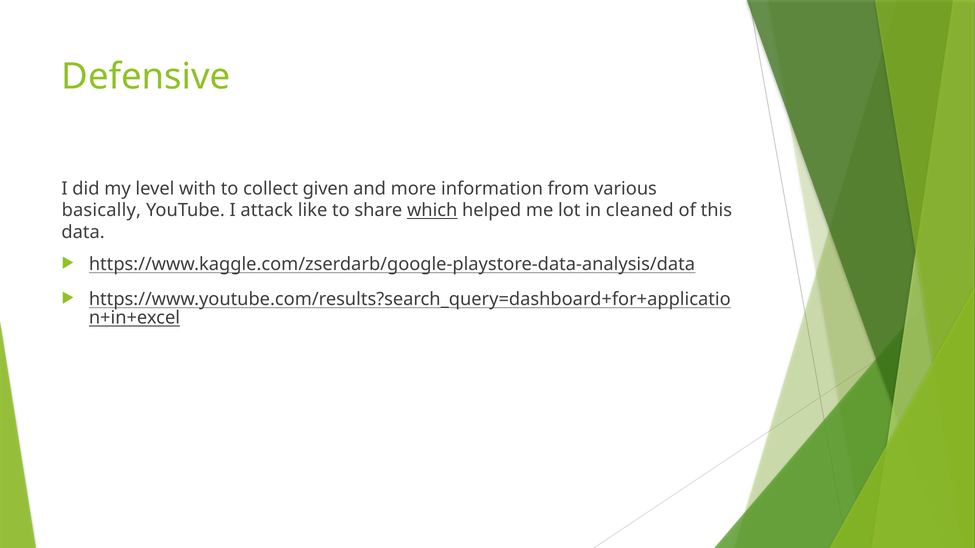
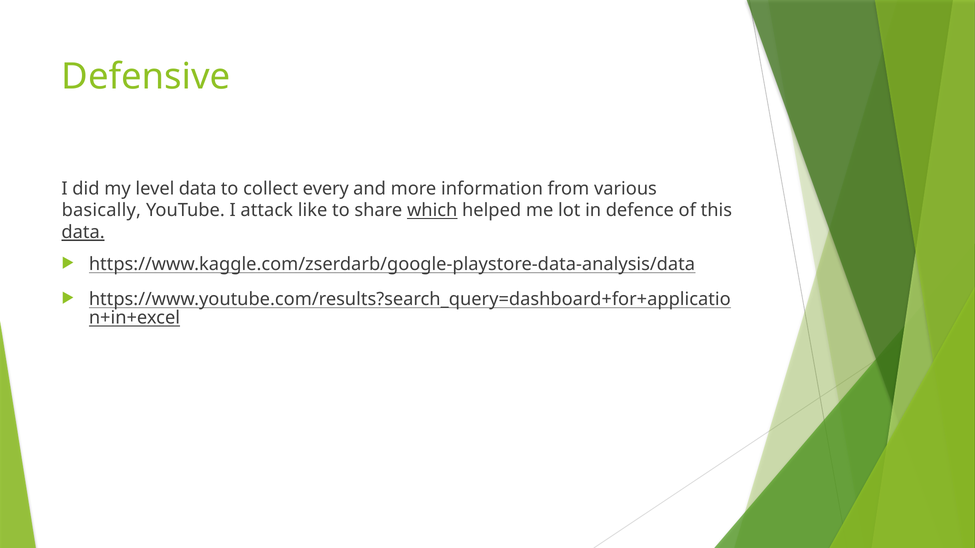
level with: with -> data
given: given -> every
cleaned: cleaned -> defence
data at (83, 233) underline: none -> present
